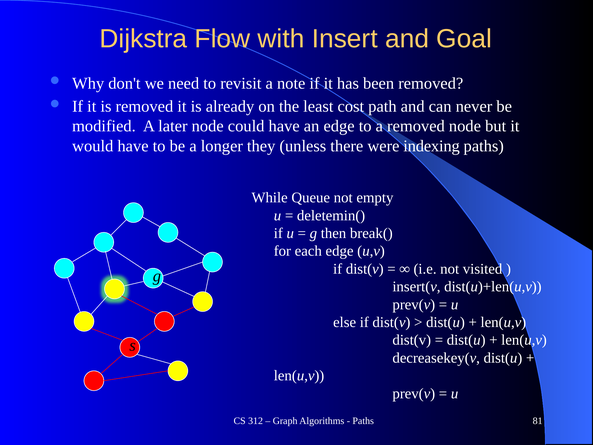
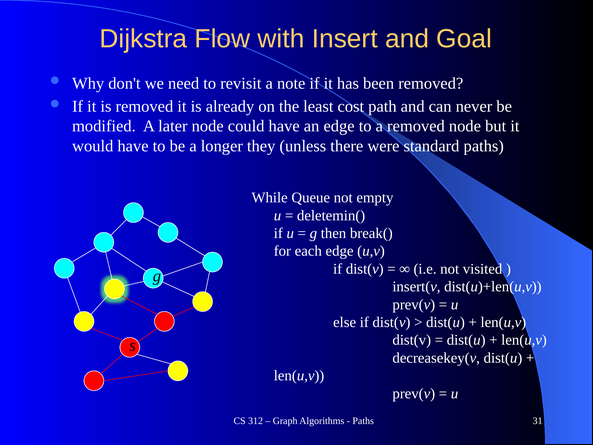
indexing: indexing -> standard
81: 81 -> 31
